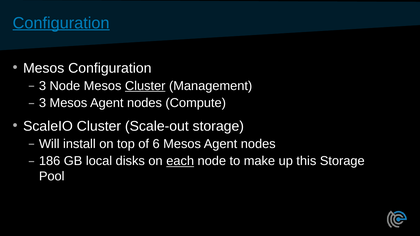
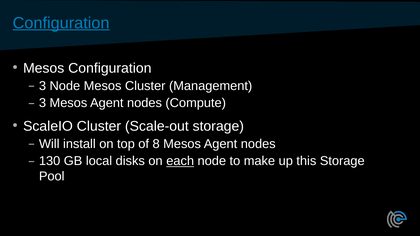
Cluster at (145, 86) underline: present -> none
6: 6 -> 8
186: 186 -> 130
